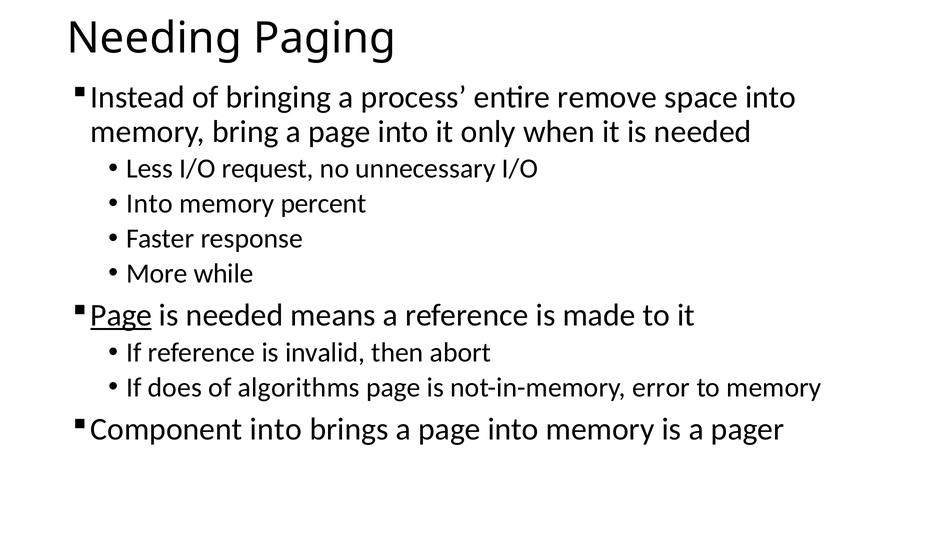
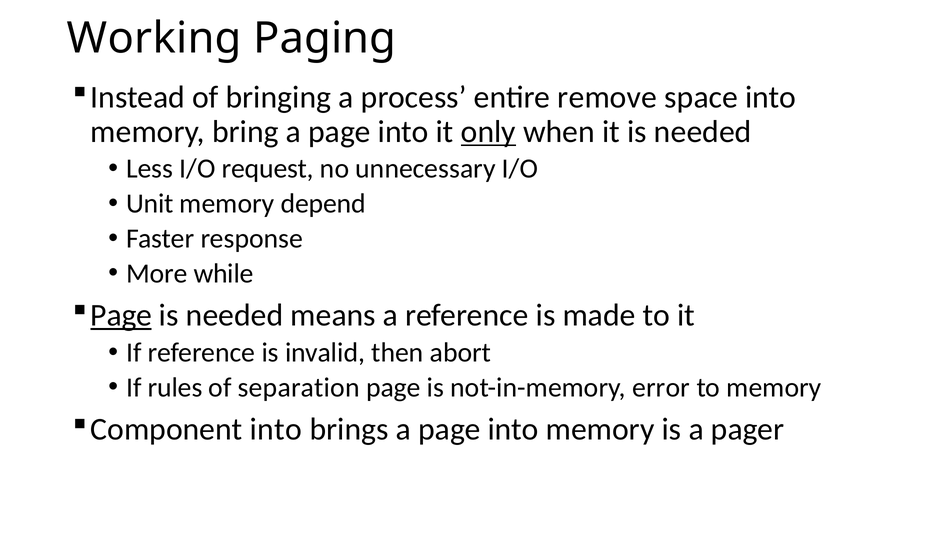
Needing: Needing -> Working
only underline: none -> present
Into at (150, 204): Into -> Unit
percent: percent -> depend
does: does -> rules
algorithms: algorithms -> separation
